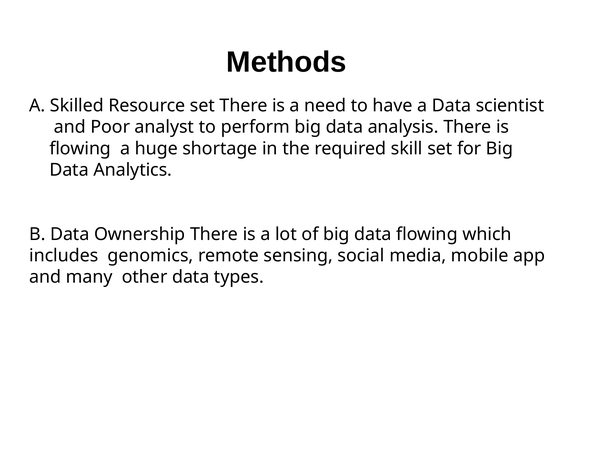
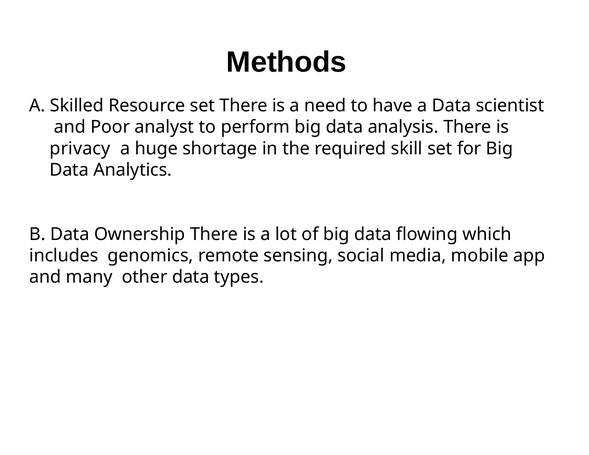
flowing at (80, 149): flowing -> privacy
